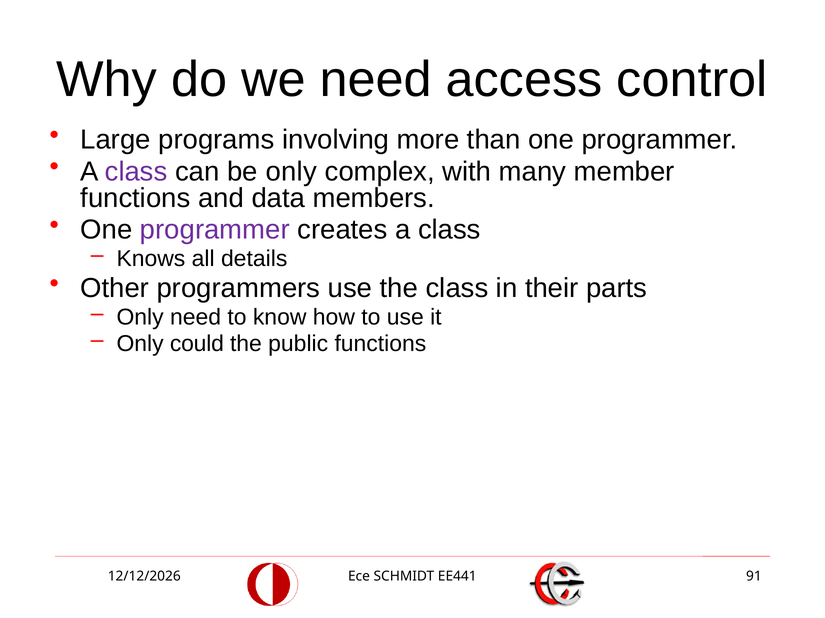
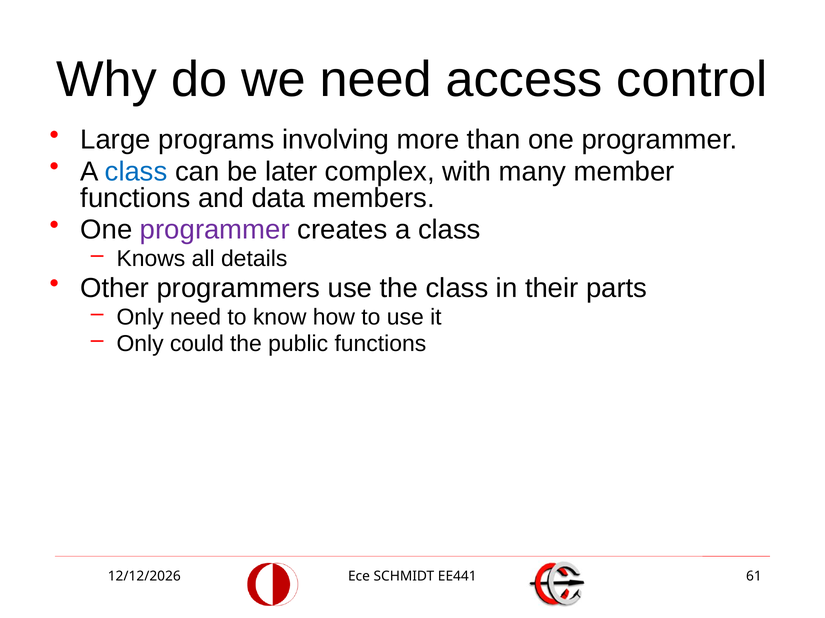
class at (136, 172) colour: purple -> blue
be only: only -> later
91: 91 -> 61
